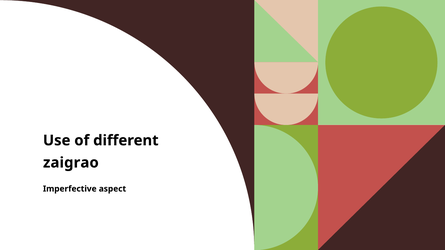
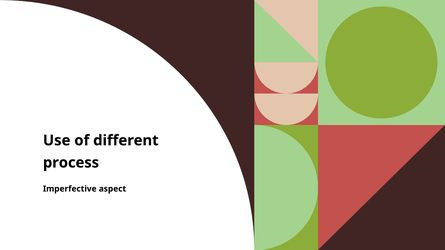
zaigrao: zaigrao -> process
